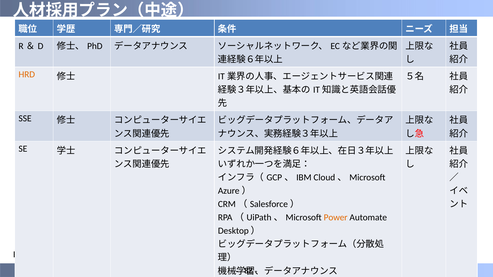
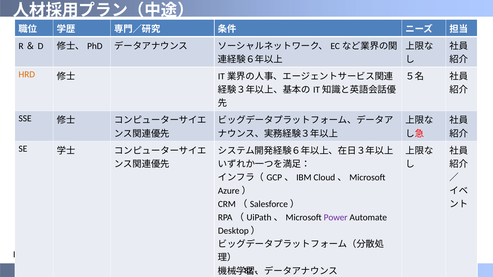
Power colour: orange -> purple
